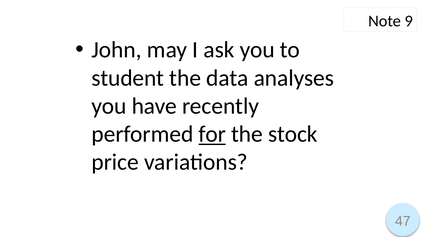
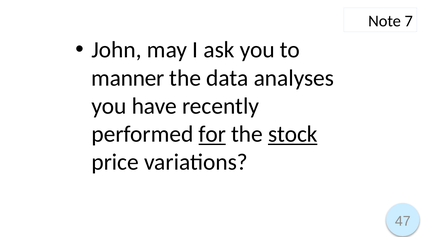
9: 9 -> 7
student: student -> manner
stock underline: none -> present
